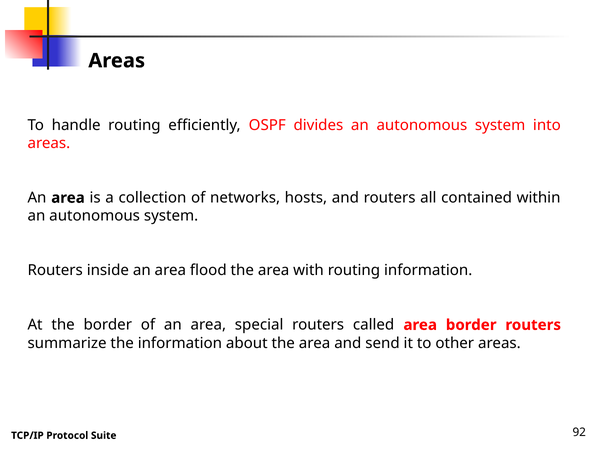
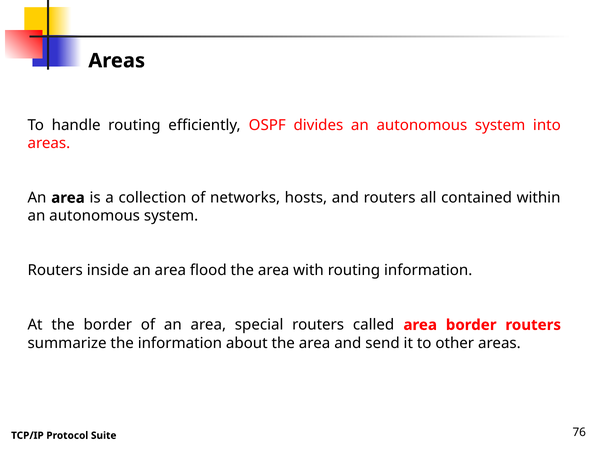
92: 92 -> 76
